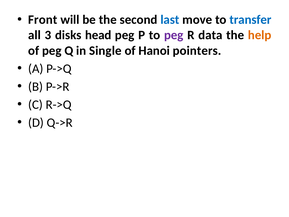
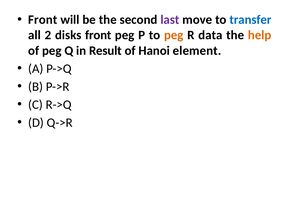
last colour: blue -> purple
3: 3 -> 2
disks head: head -> front
peg at (174, 35) colour: purple -> orange
Single: Single -> Result
pointers: pointers -> element
